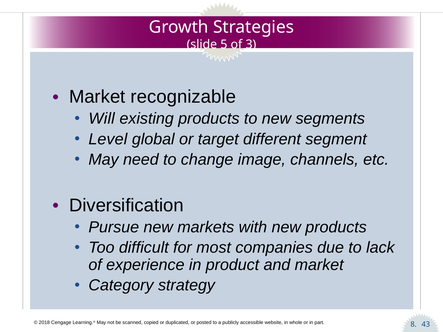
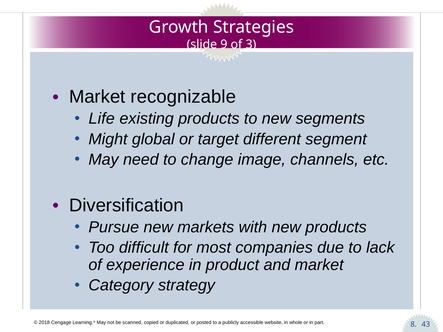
5: 5 -> 9
Will: Will -> Life
Level: Level -> Might
